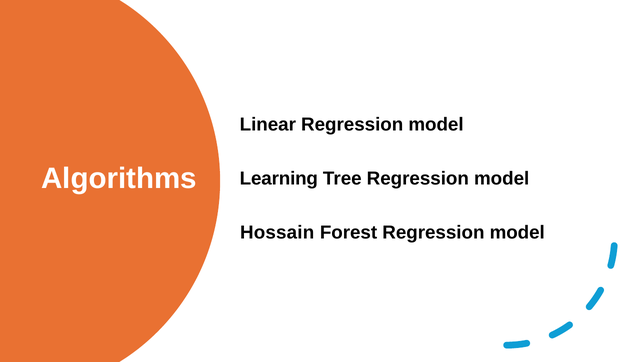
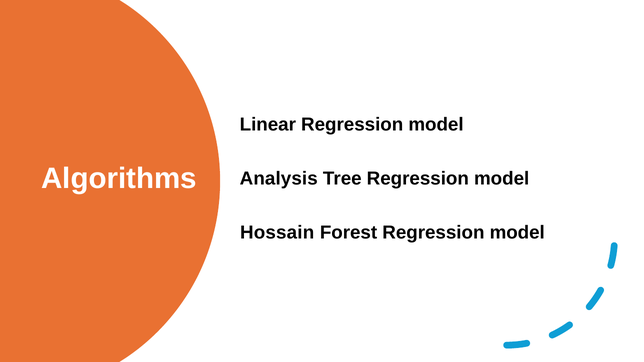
Learning: Learning -> Analysis
